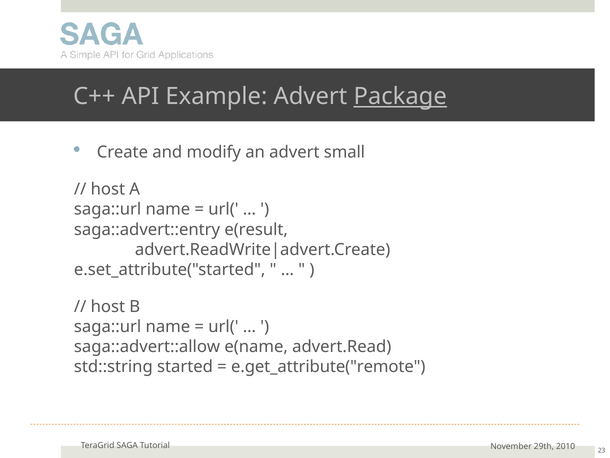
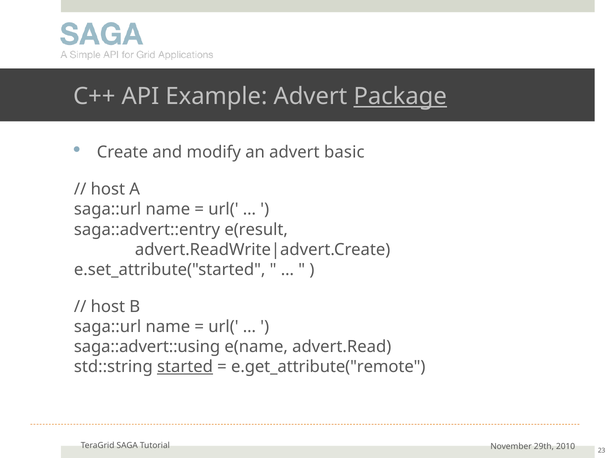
small: small -> basic
saga::advert::allow: saga::advert::allow -> saga::advert::using
started underline: none -> present
